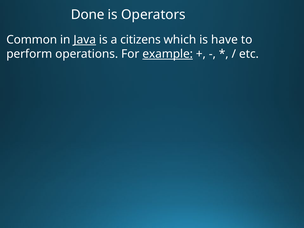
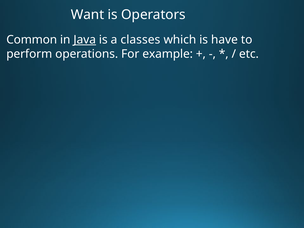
Done: Done -> Want
citizens: citizens -> classes
example underline: present -> none
